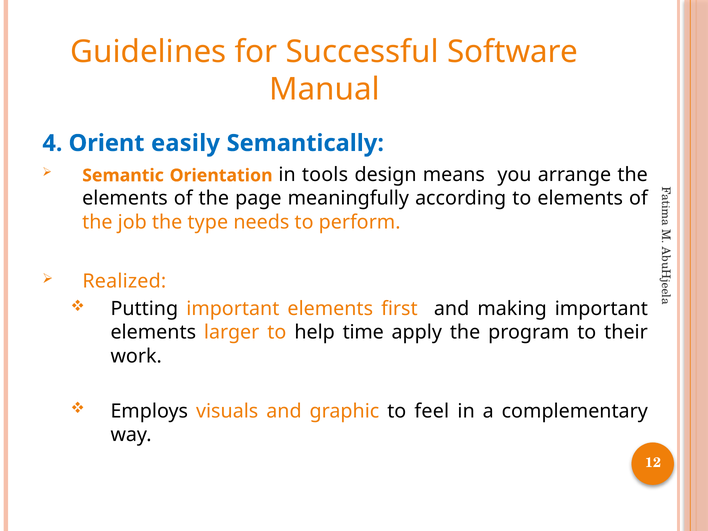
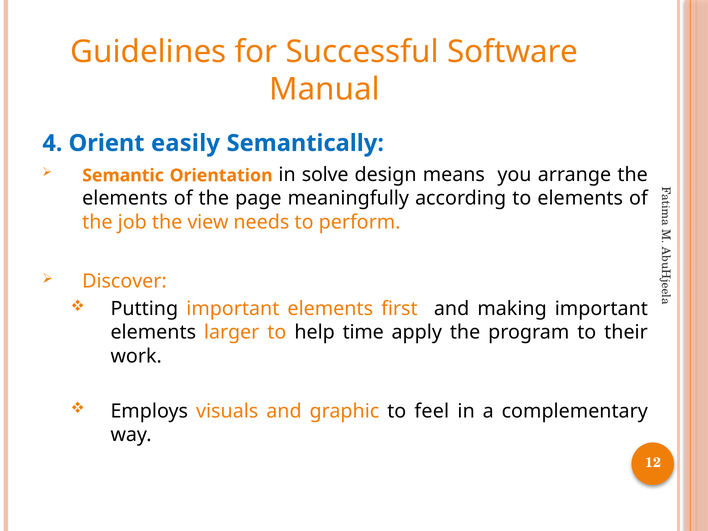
tools: tools -> solve
type: type -> view
Realized: Realized -> Discover
